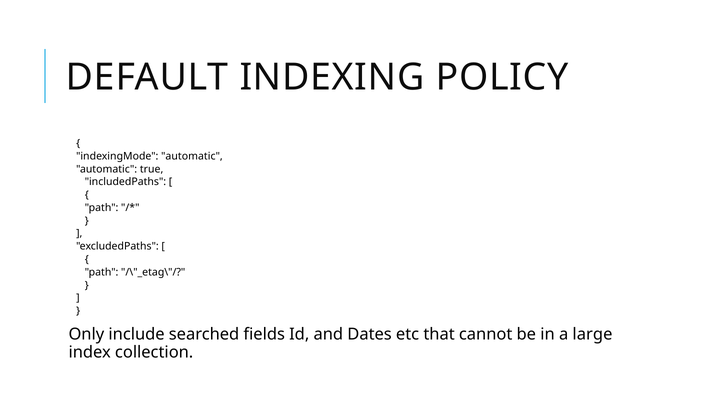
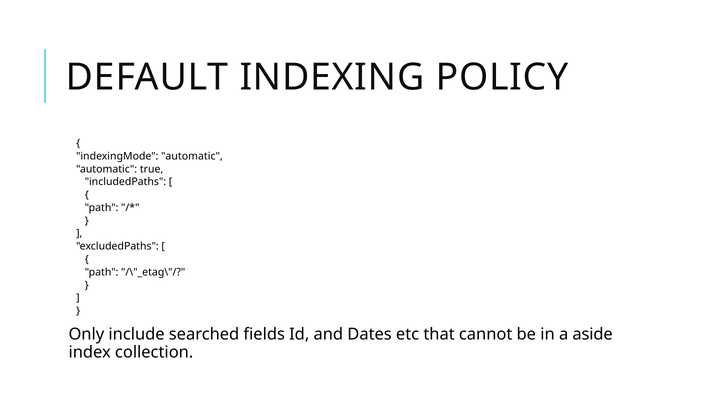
large: large -> aside
